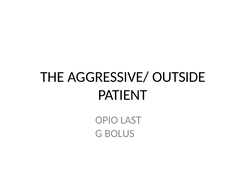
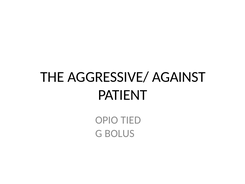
OUTSIDE: OUTSIDE -> AGAINST
LAST: LAST -> TIED
